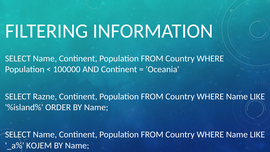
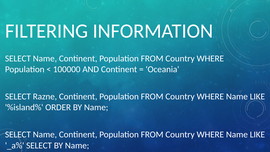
_a% KOJEM: KOJEM -> SELECT
